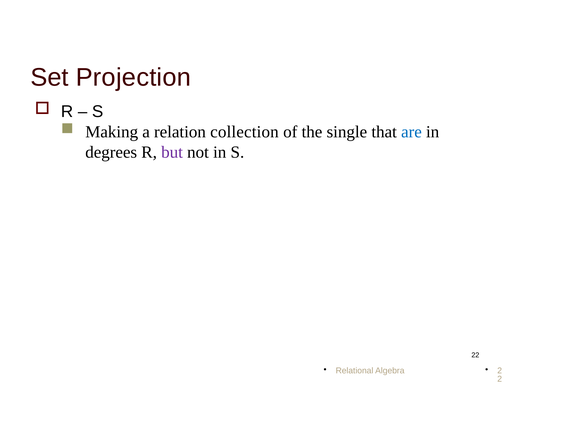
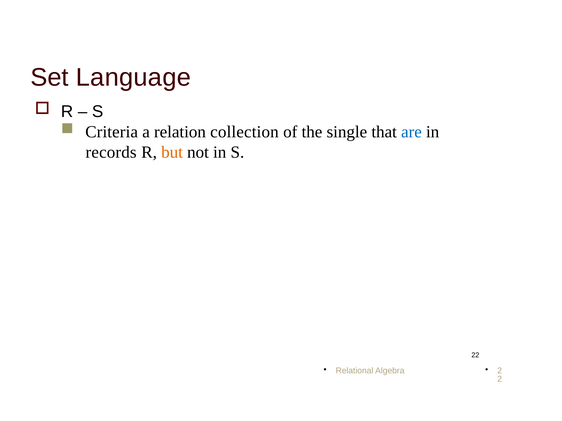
Projection: Projection -> Language
Making: Making -> Criteria
degrees: degrees -> records
but colour: purple -> orange
